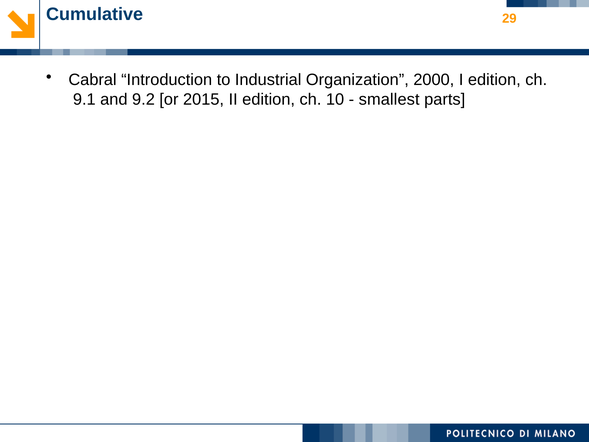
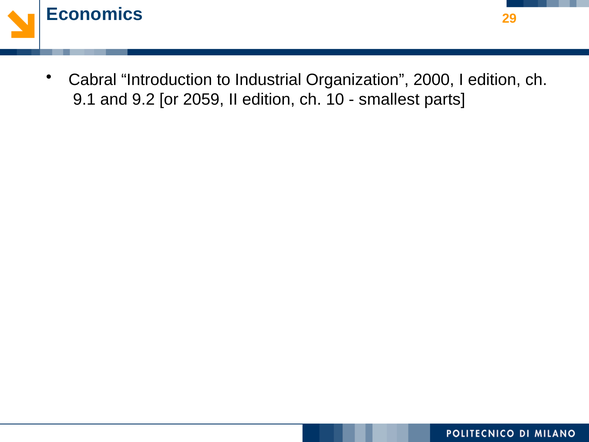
Cumulative: Cumulative -> Economics
2015: 2015 -> 2059
